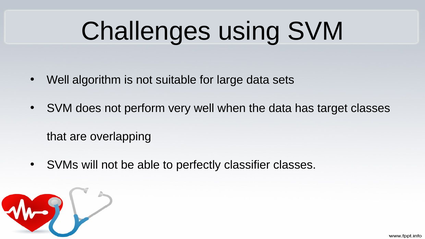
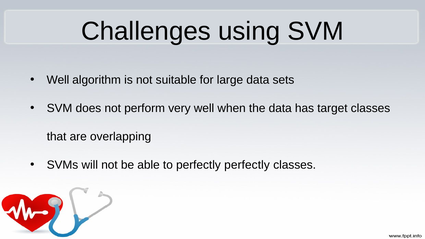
perfectly classifier: classifier -> perfectly
